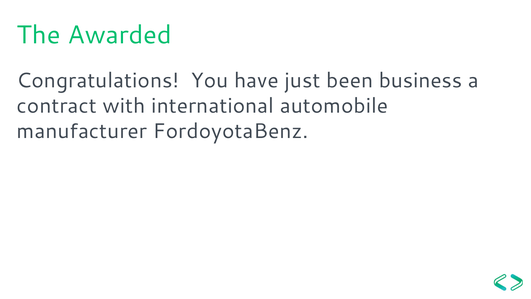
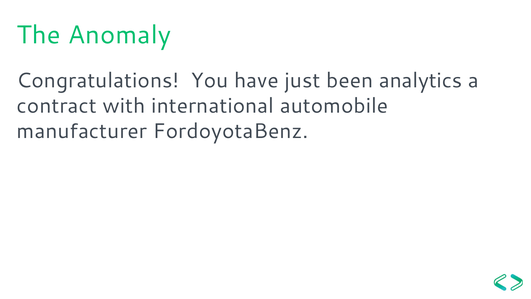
Awarded: Awarded -> Anomaly
business: business -> analytics
